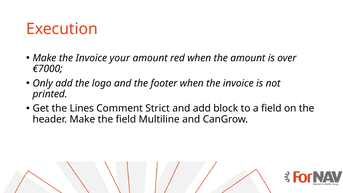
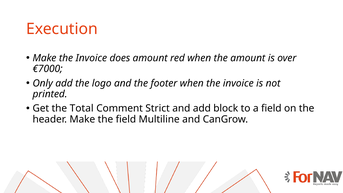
your: your -> does
Lines: Lines -> Total
